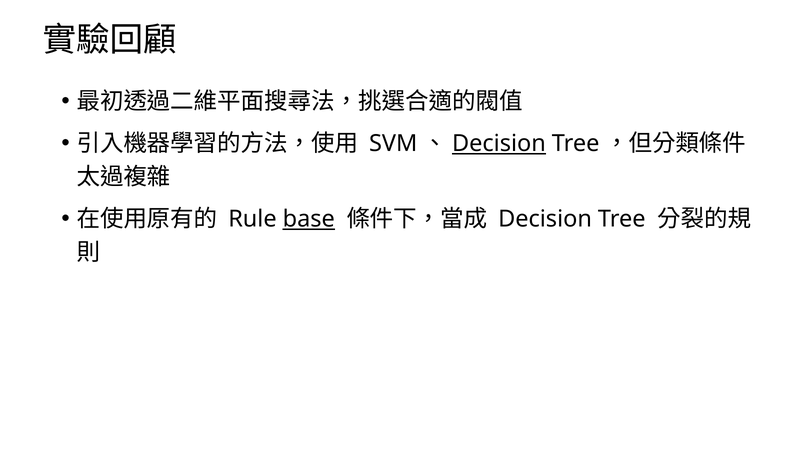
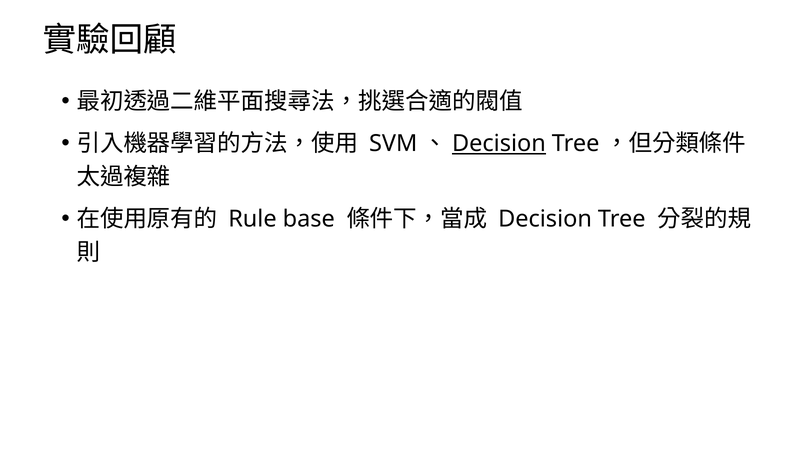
base underline: present -> none
